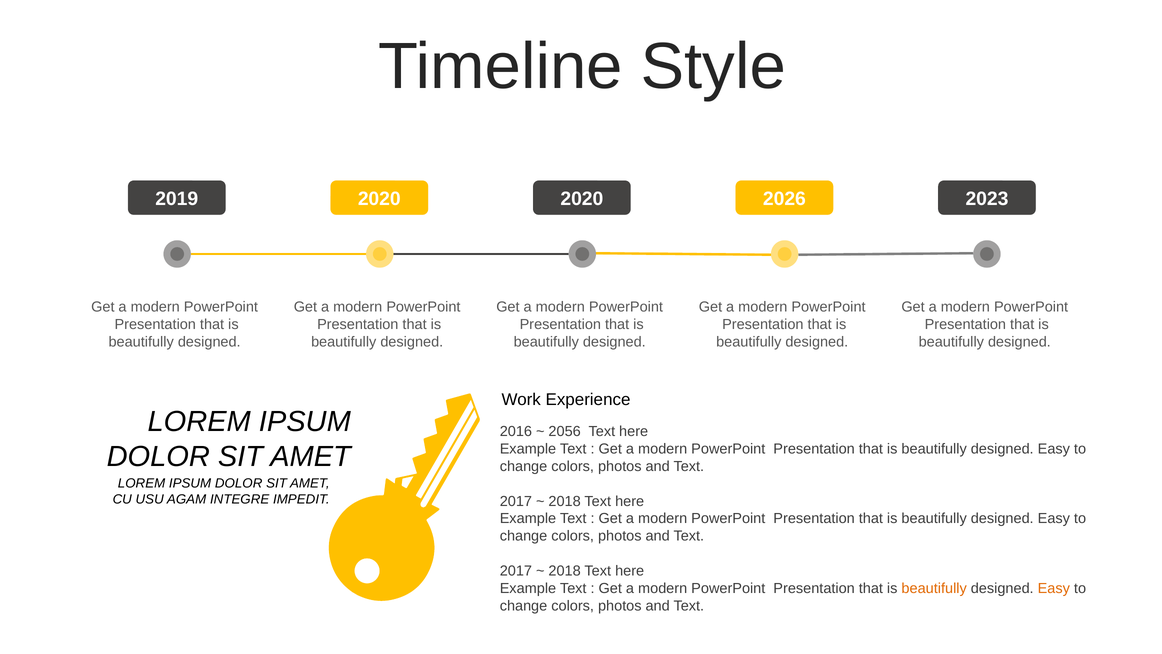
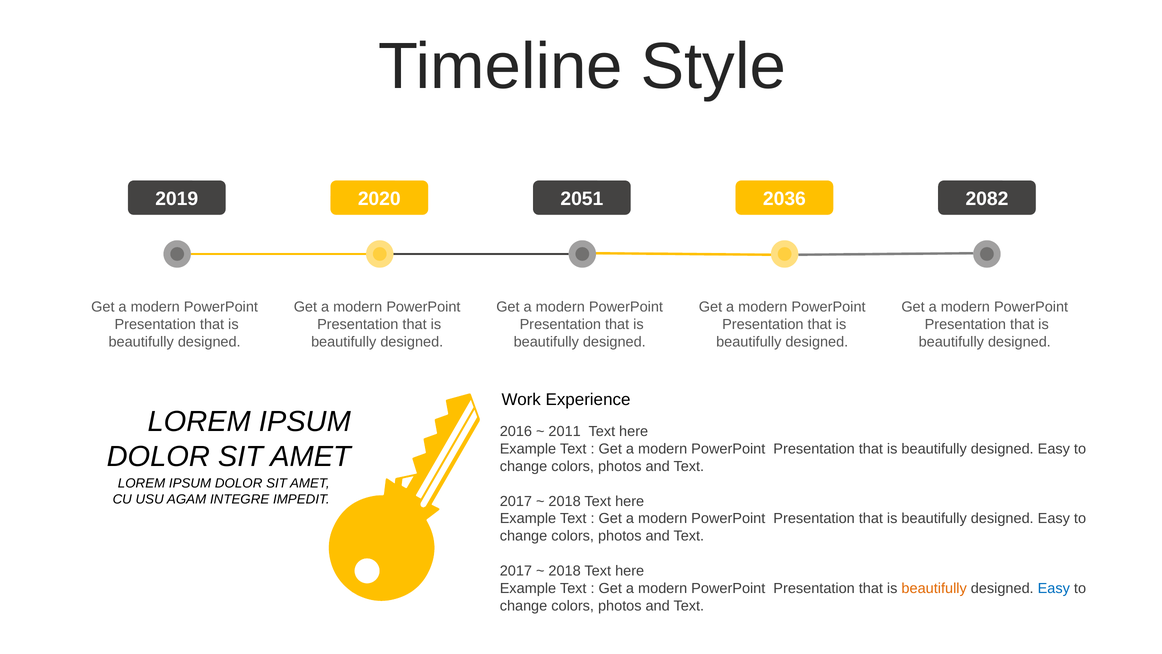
2020 2020: 2020 -> 2051
2026: 2026 -> 2036
2023: 2023 -> 2082
2056: 2056 -> 2011
Easy at (1054, 588) colour: orange -> blue
